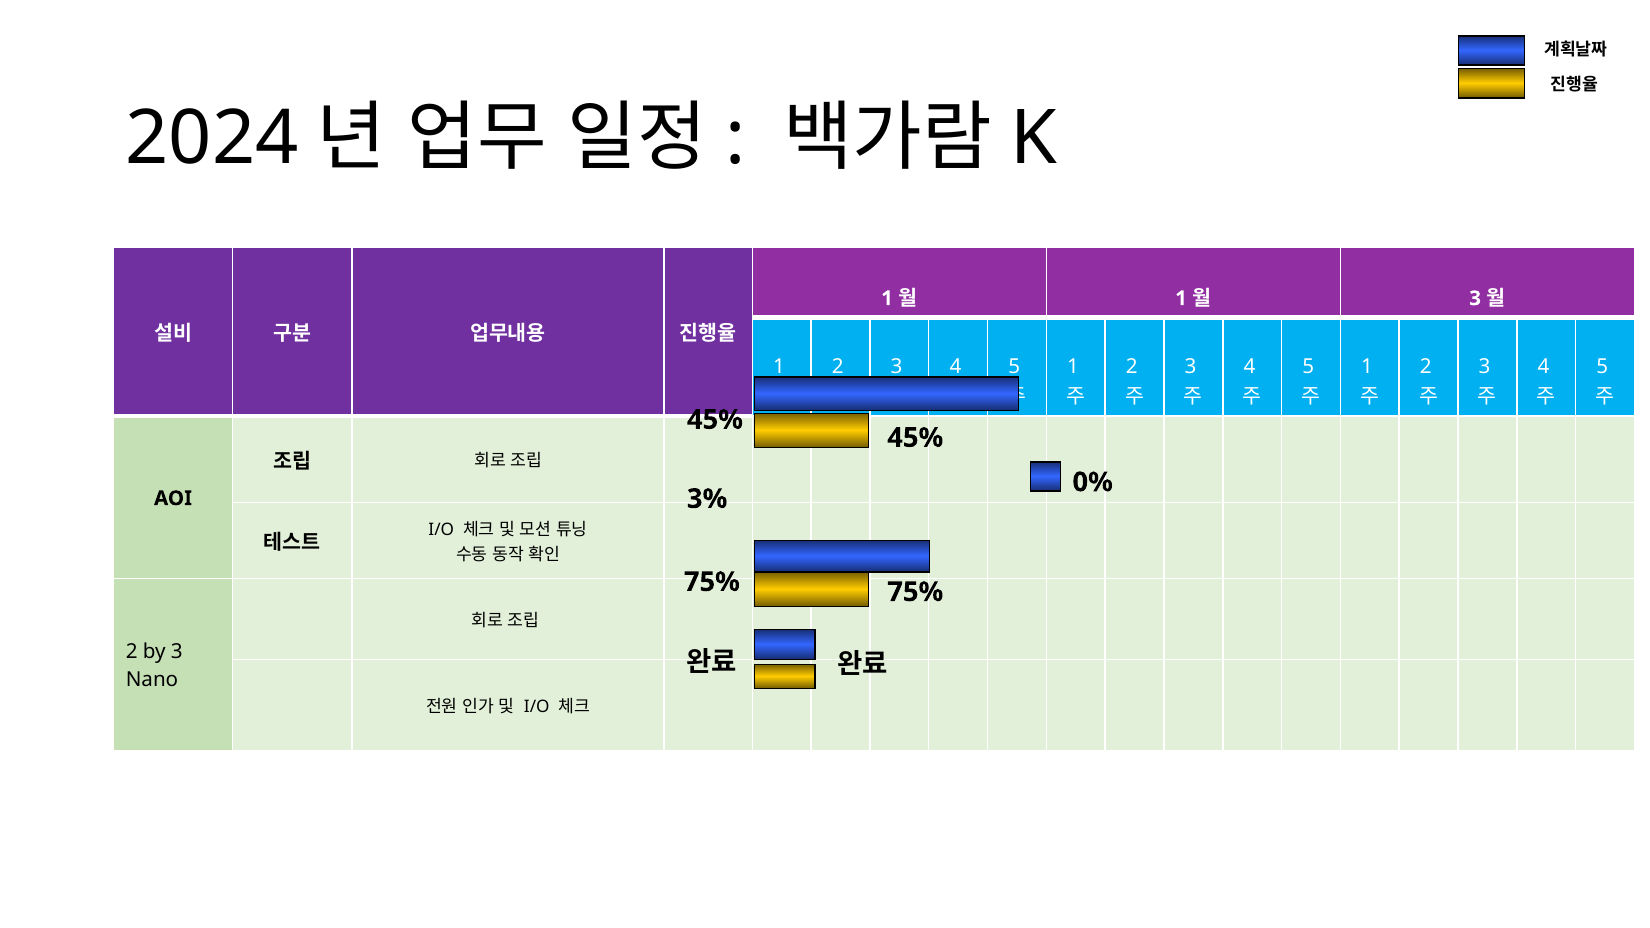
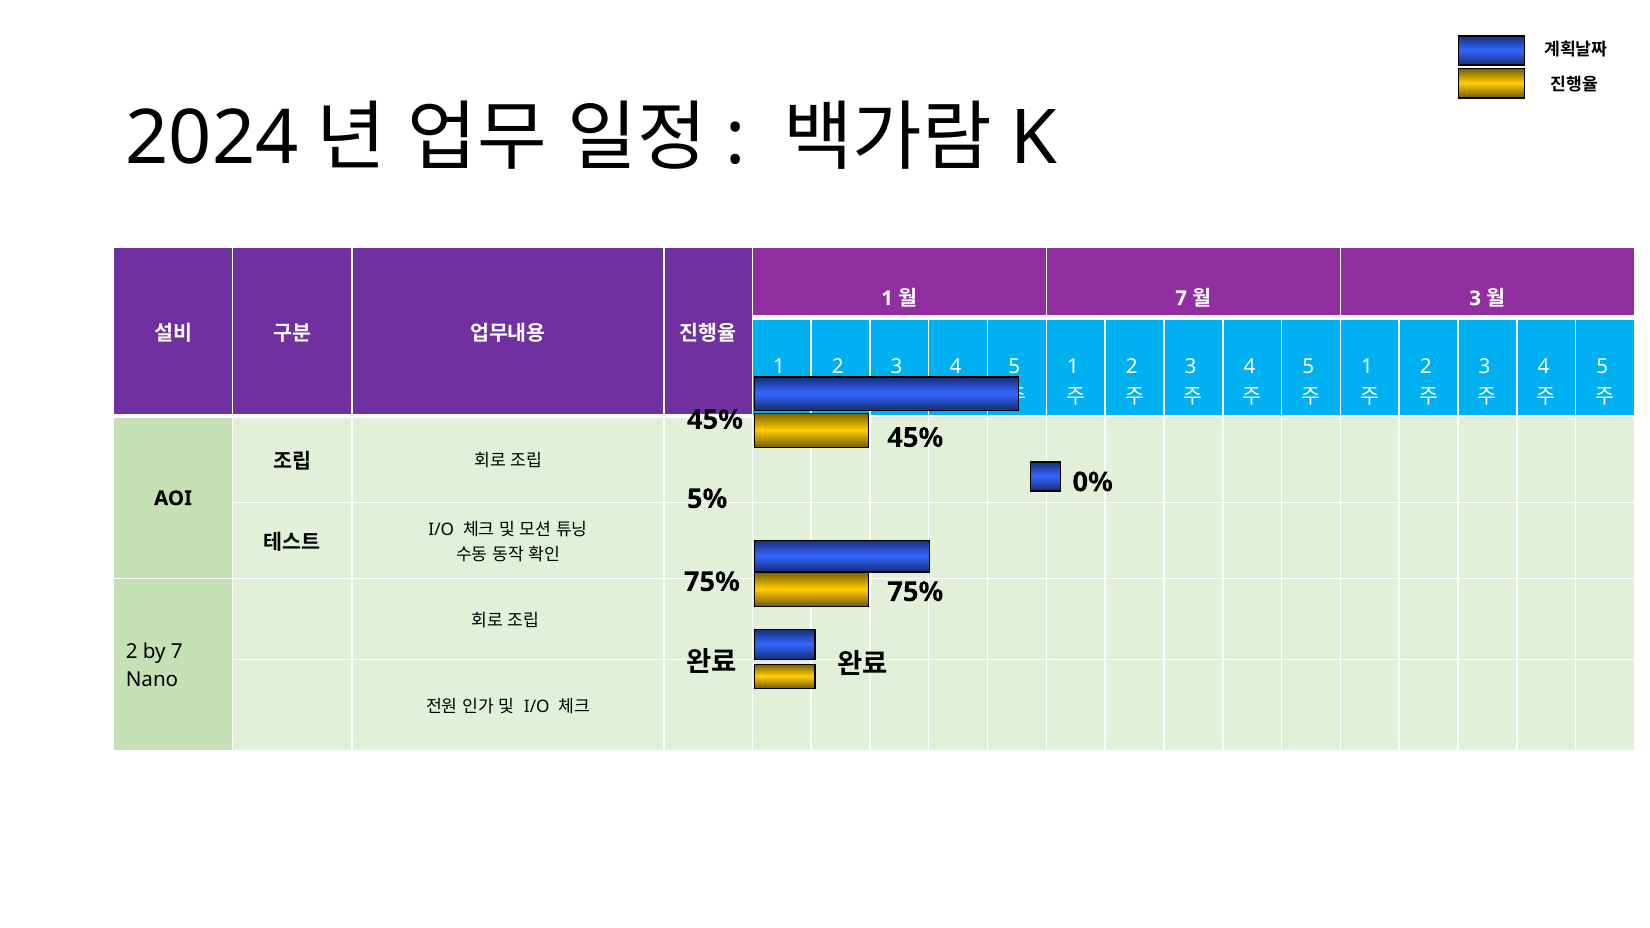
1 at (1181, 298): 1 -> 7
3%: 3% -> 5%
by 3: 3 -> 7
